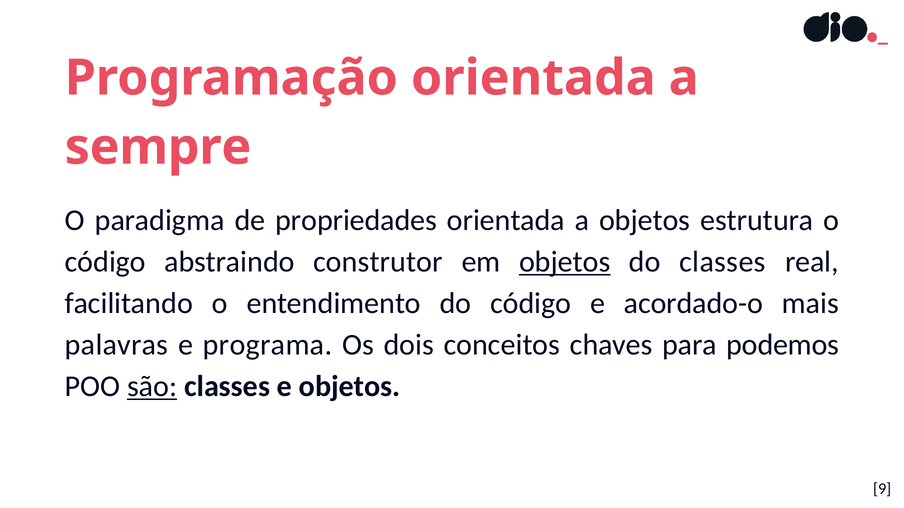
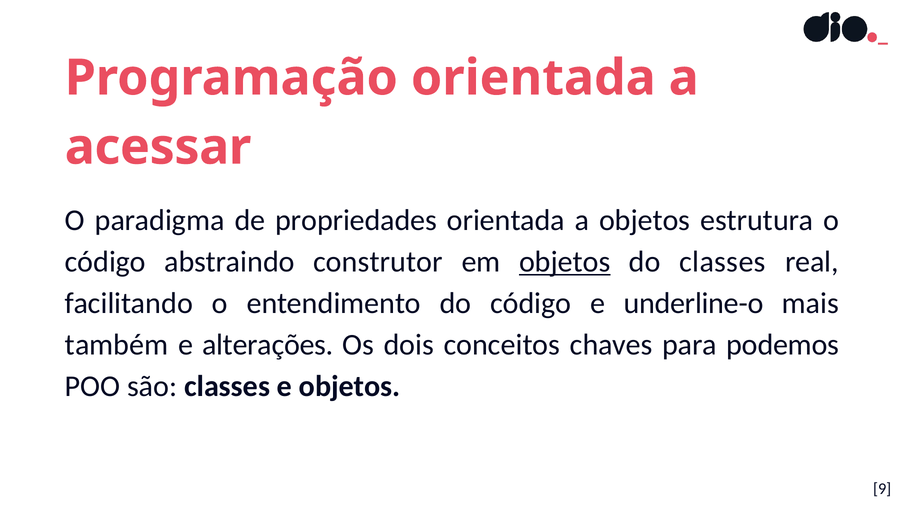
sempre: sempre -> acessar
acordado-o: acordado-o -> underline-o
palavras: palavras -> também
programa: programa -> alterações
são underline: present -> none
